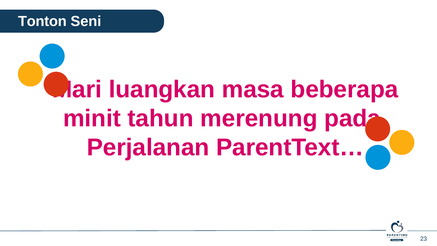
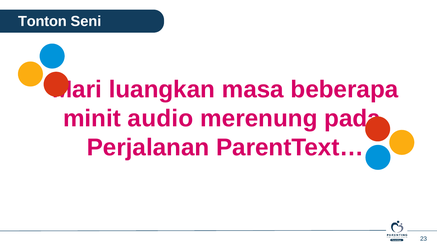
tahun: tahun -> audio
